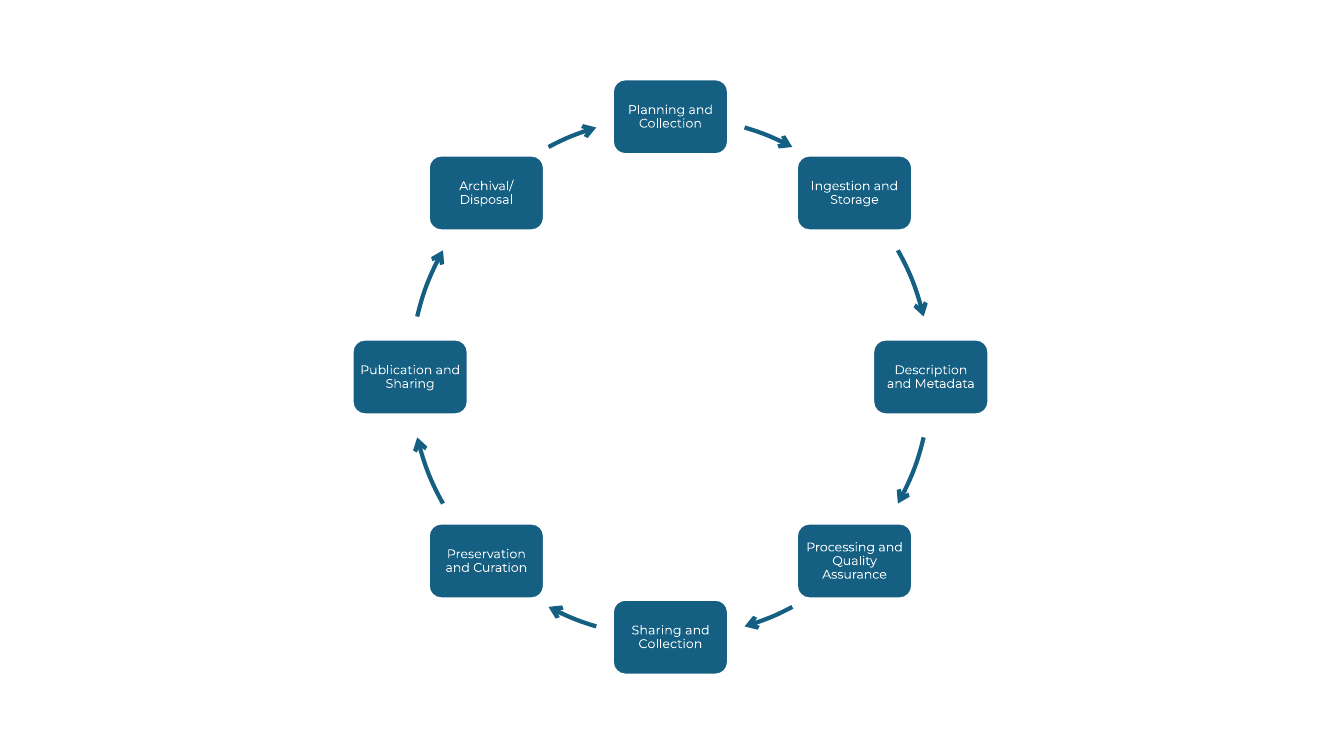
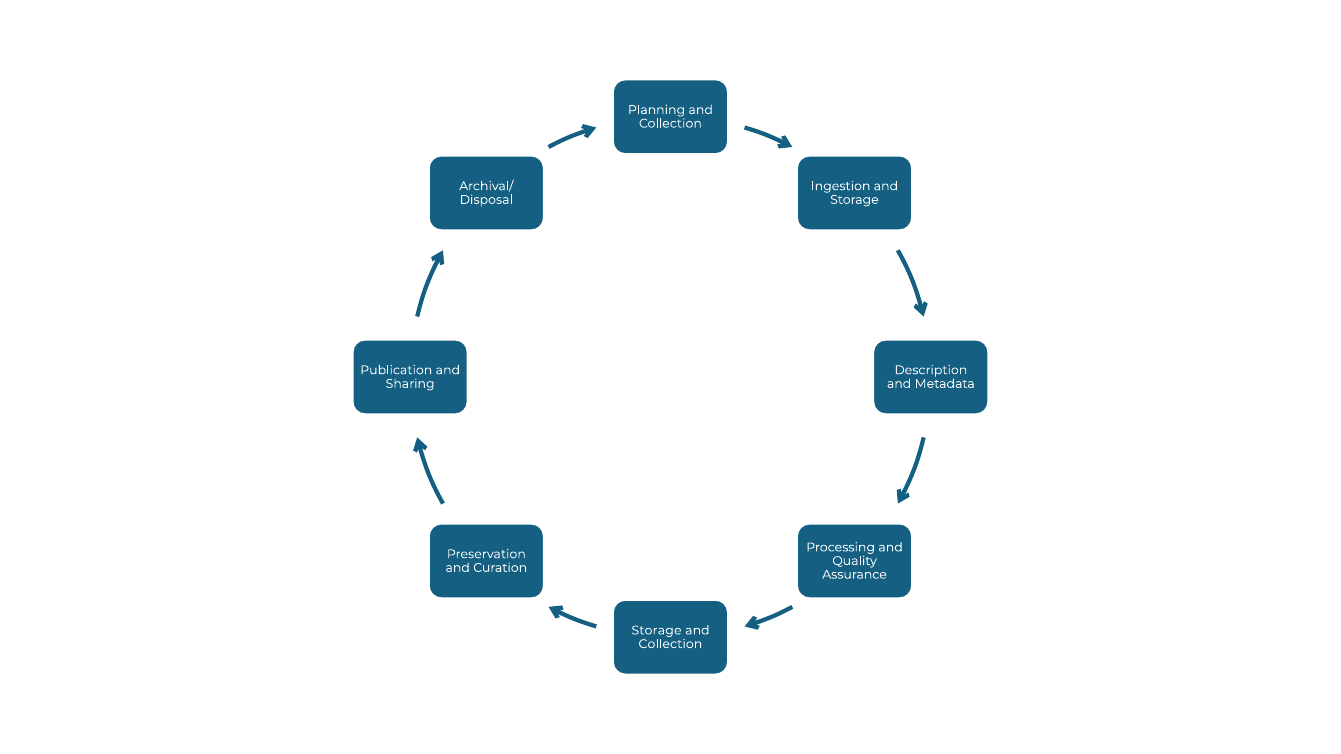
Sharing at (657, 631): Sharing -> Storage
